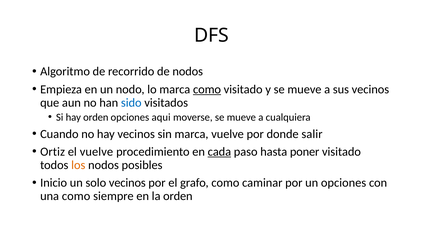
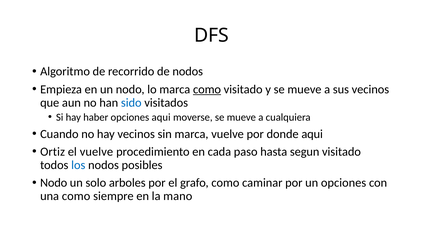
hay orden: orden -> haber
donde salir: salir -> aqui
cada underline: present -> none
poner: poner -> segun
los colour: orange -> blue
Inicio at (54, 183): Inicio -> Nodo
solo vecinos: vecinos -> arboles
la orden: orden -> mano
